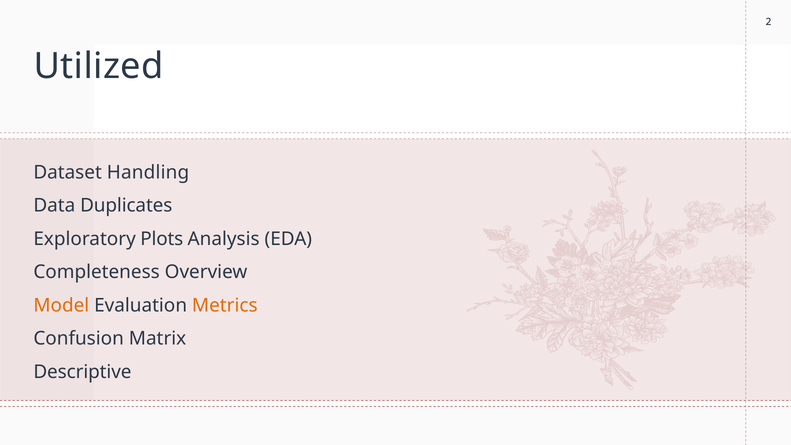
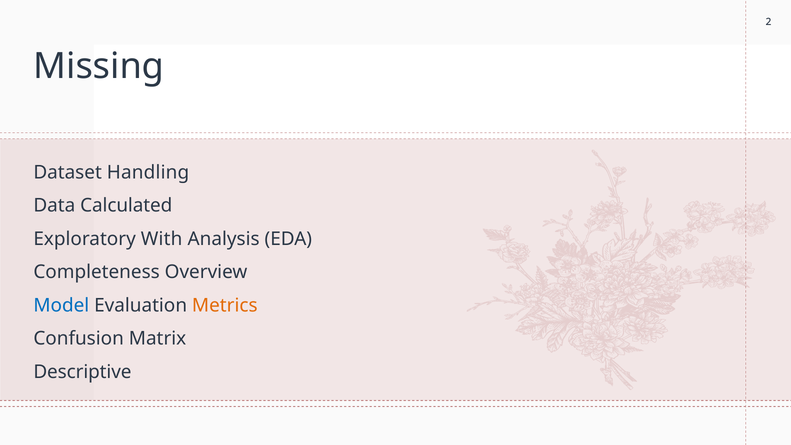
Utilized: Utilized -> Missing
Duplicates: Duplicates -> Calculated
Plots: Plots -> With
Model colour: orange -> blue
